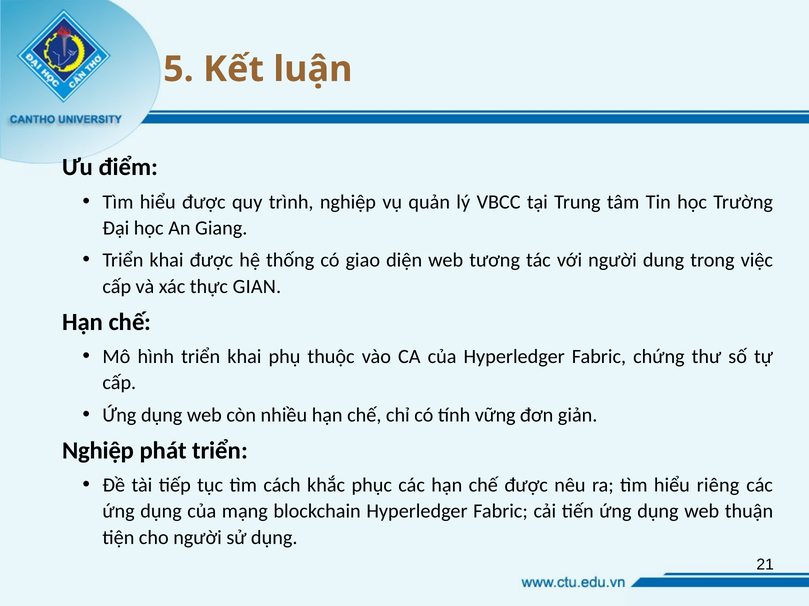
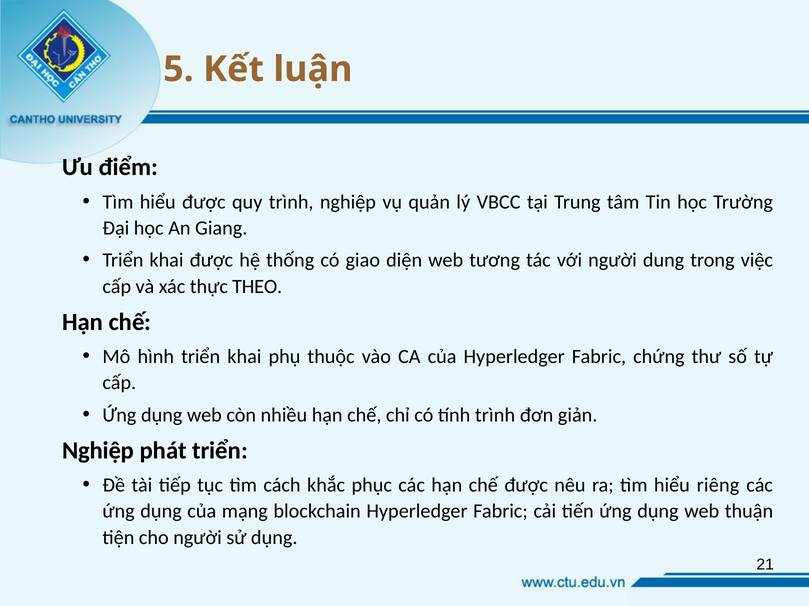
GIAN: GIAN -> THEO
tính vững: vững -> trình
